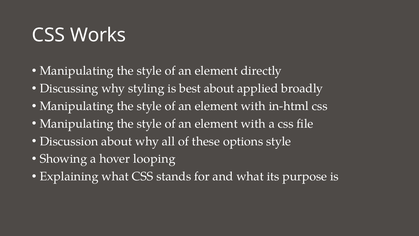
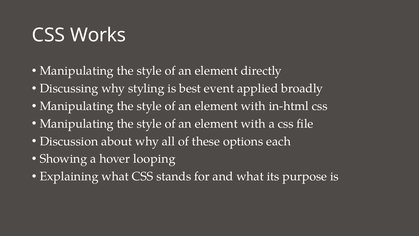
best about: about -> event
options style: style -> each
